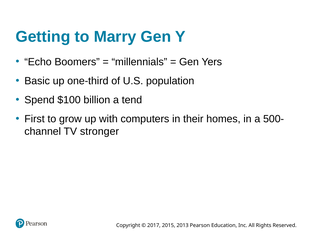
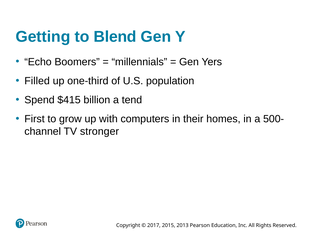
Marry: Marry -> Blend
Basic: Basic -> Filled
$100: $100 -> $415
